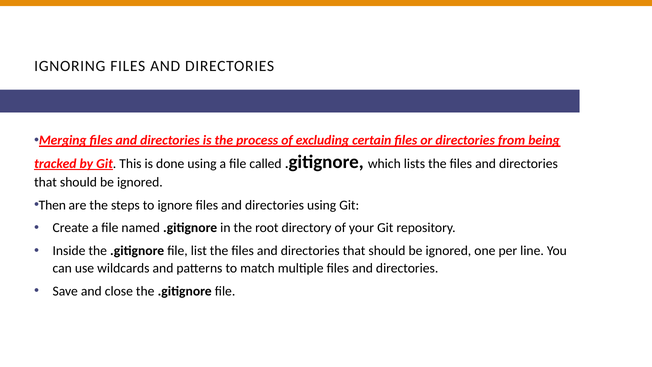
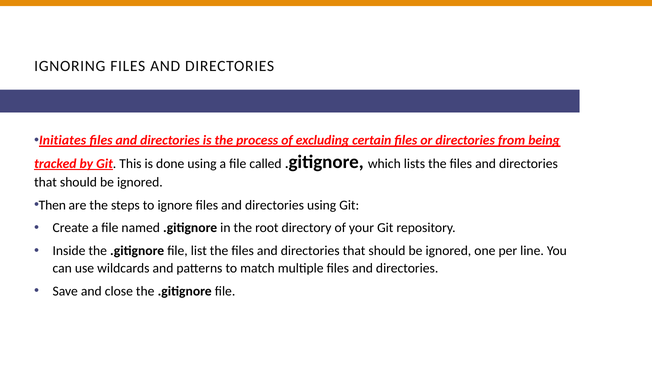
Merging: Merging -> Initiates
